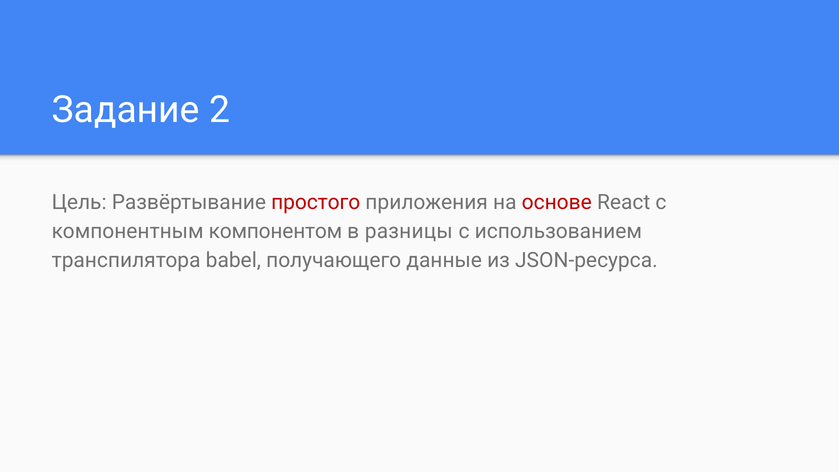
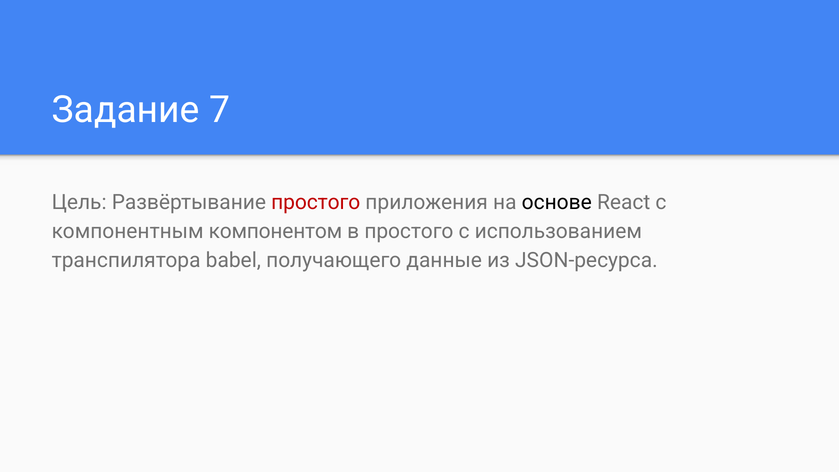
2: 2 -> 7
основе colour: red -> black
в разницы: разницы -> простого
